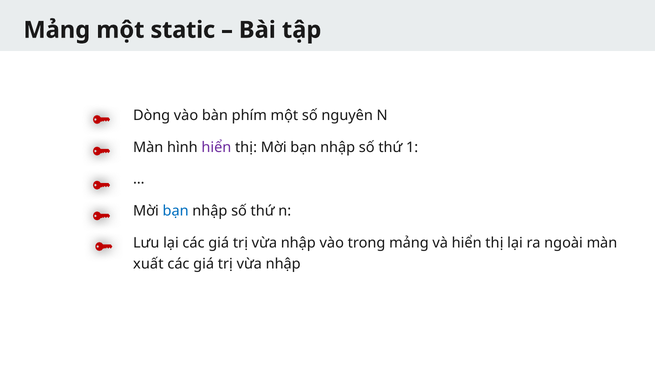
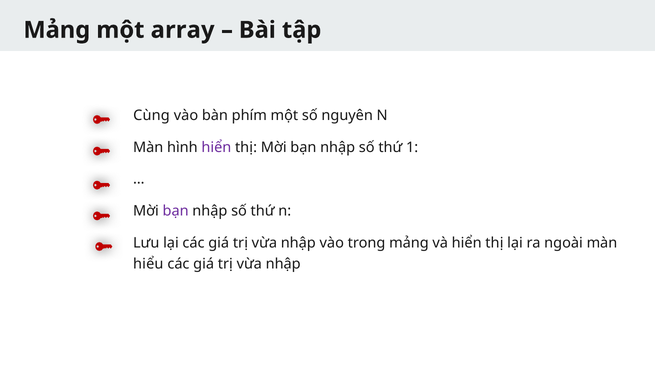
static: static -> array
Dòng: Dòng -> Cùng
bạn at (176, 211) colour: blue -> purple
xuất: xuất -> hiểu
